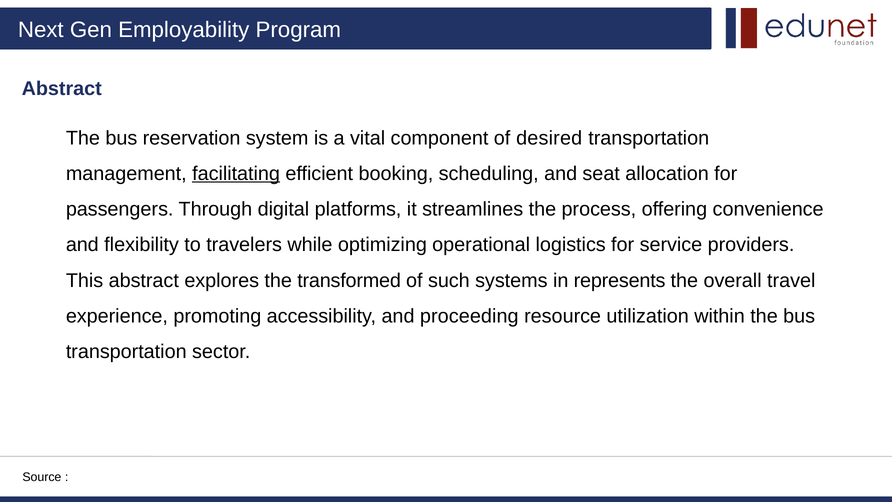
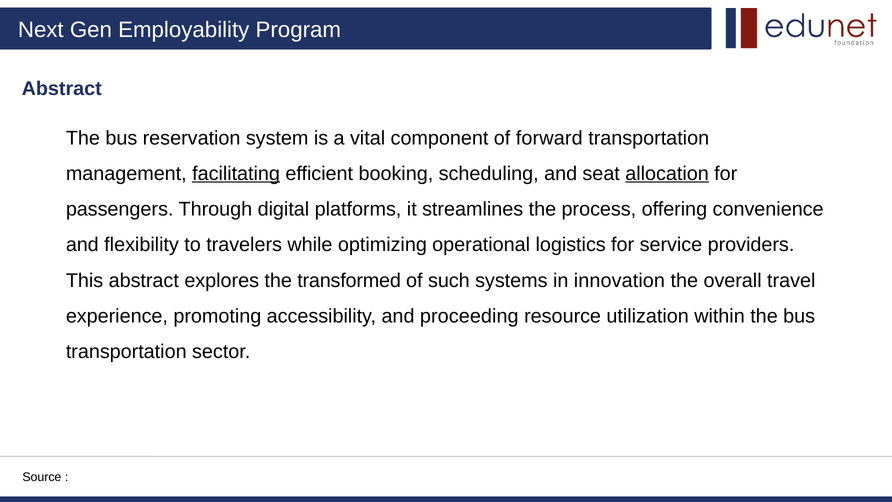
desired: desired -> forward
allocation underline: none -> present
represents: represents -> innovation
